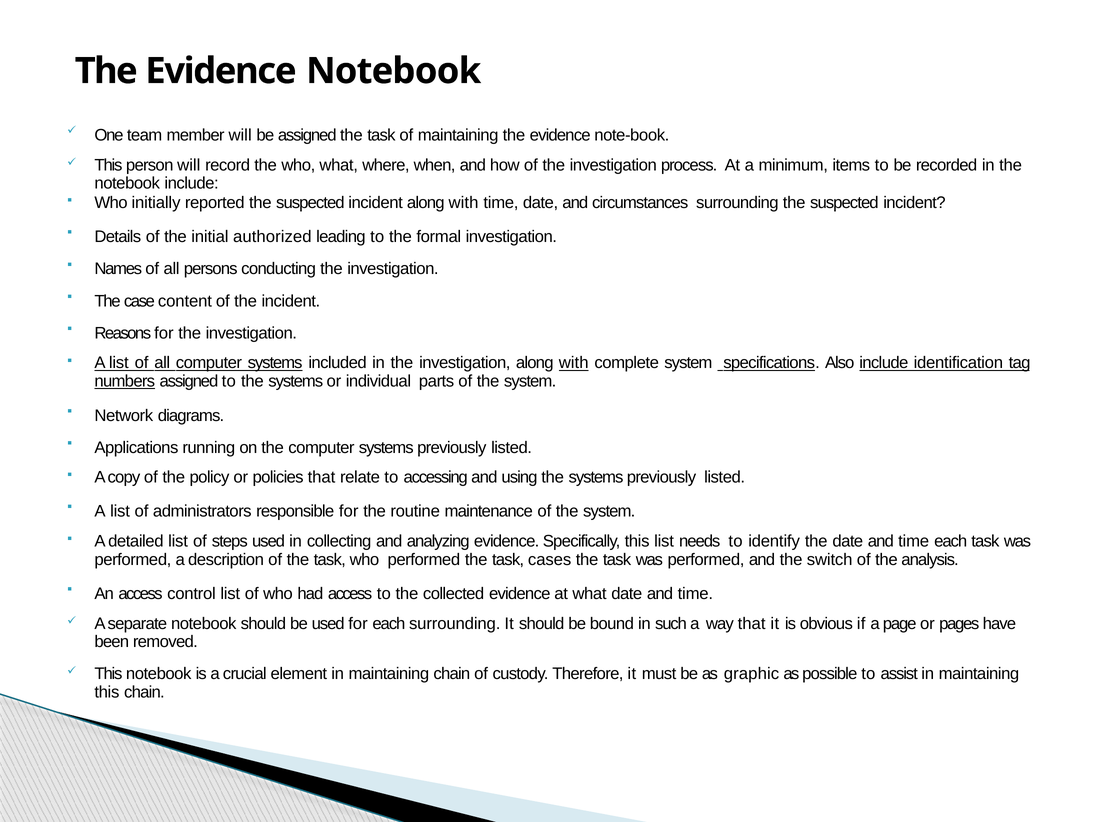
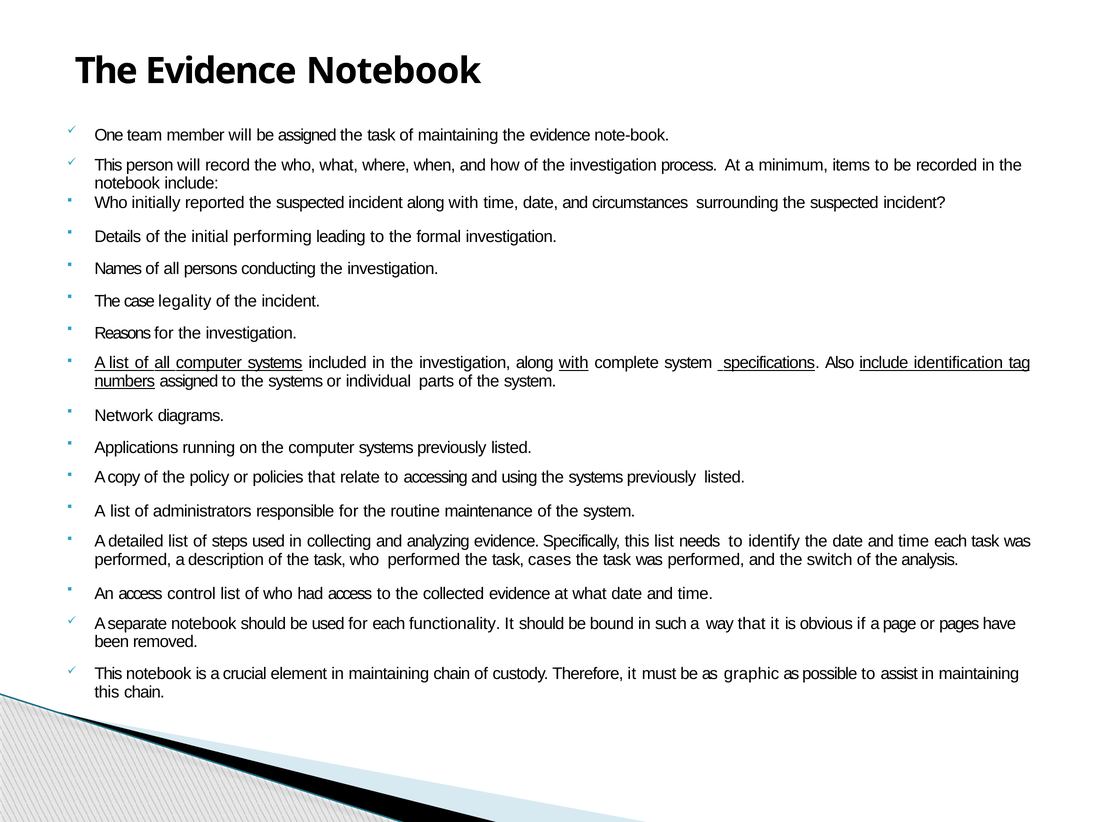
authorized: authorized -> performing
content: content -> legality
each surrounding: surrounding -> functionality
